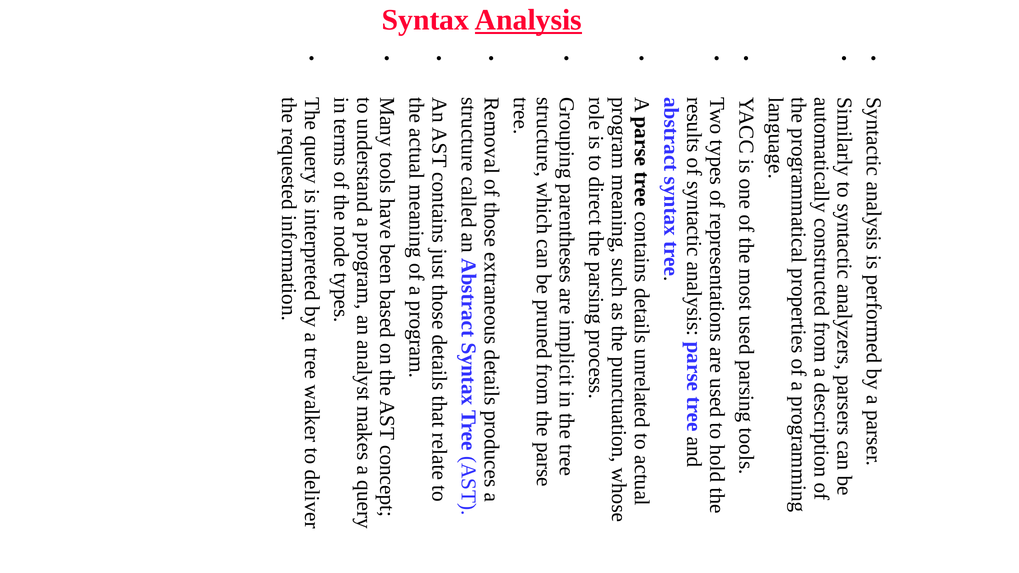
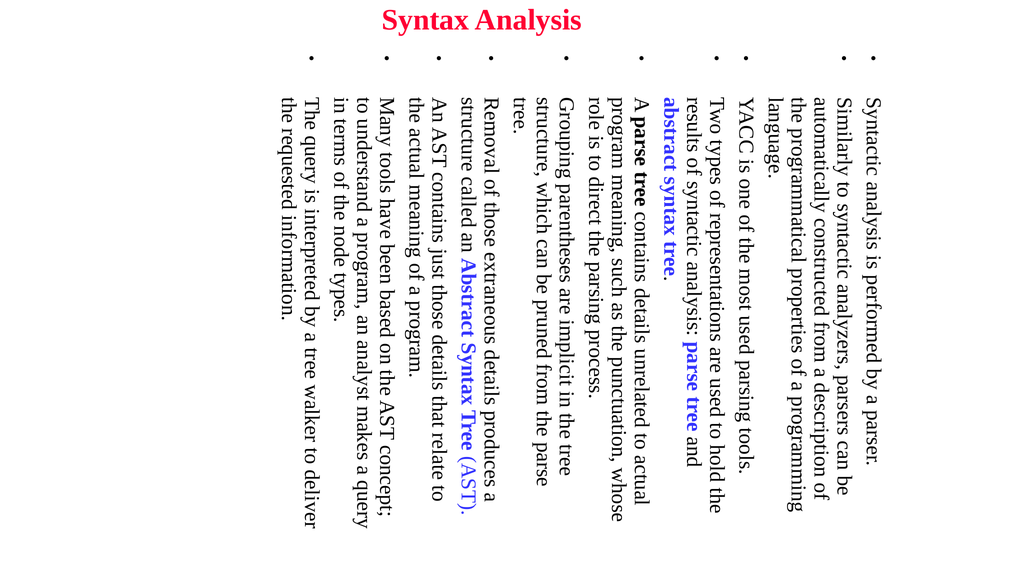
Analysis underline: present -> none
